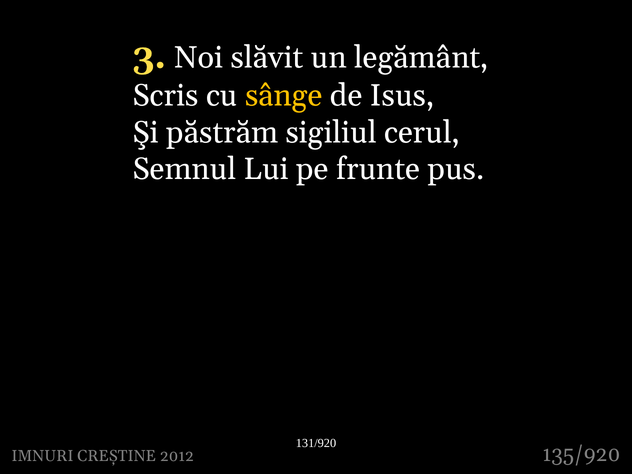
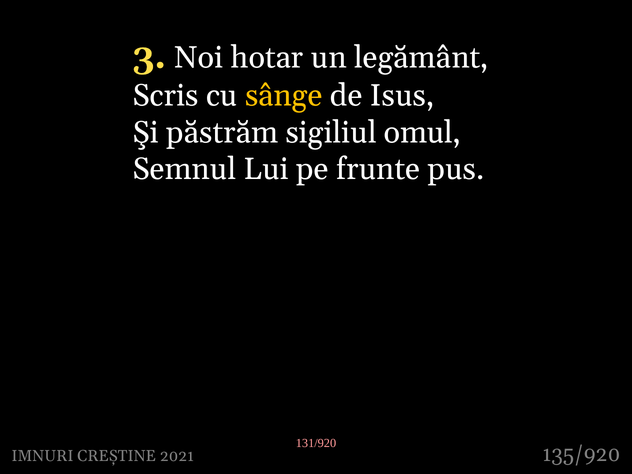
slăvit: slăvit -> hotar
cerul: cerul -> omul
131/920 colour: white -> pink
2012: 2012 -> 2021
